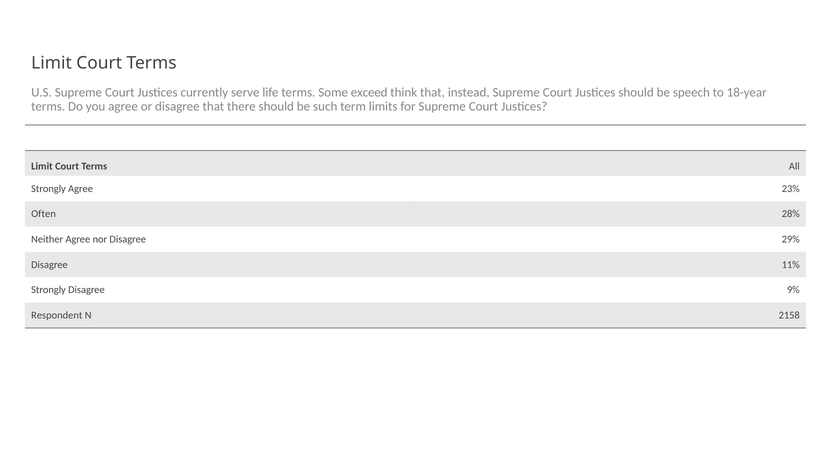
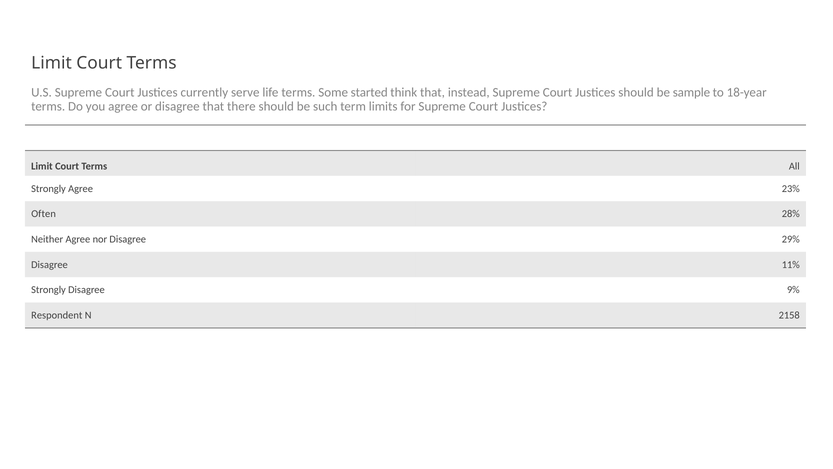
exceed: exceed -> started
speech: speech -> sample
